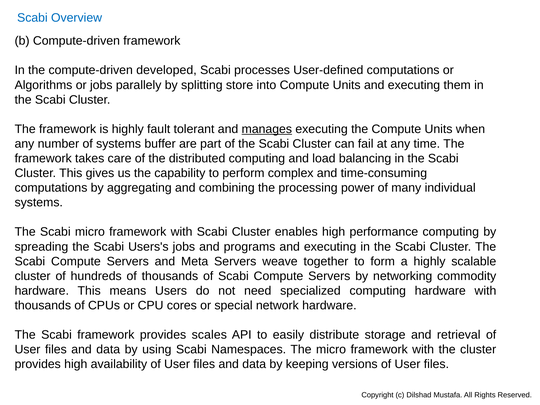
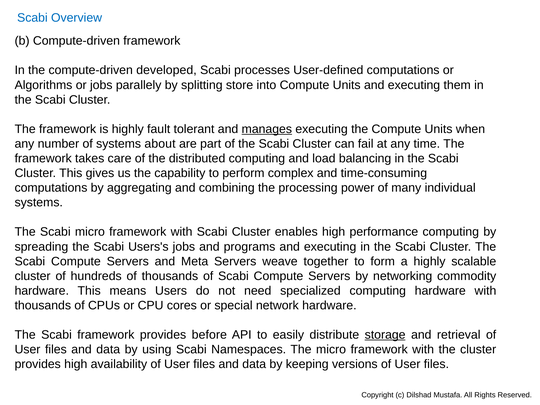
buffer: buffer -> about
scales: scales -> before
storage underline: none -> present
